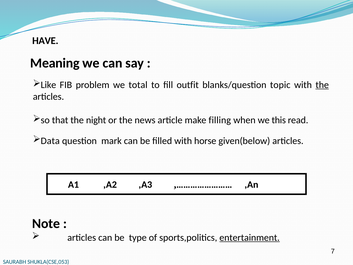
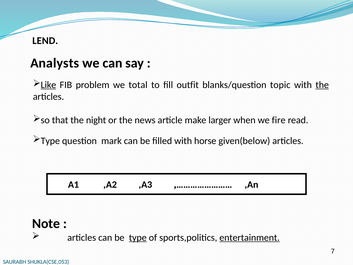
HAVE: HAVE -> LEND
Meaning: Meaning -> Analysts
Like underline: none -> present
filling: filling -> larger
this: this -> fire
Data at (50, 141): Data -> Type
type at (138, 237) underline: none -> present
